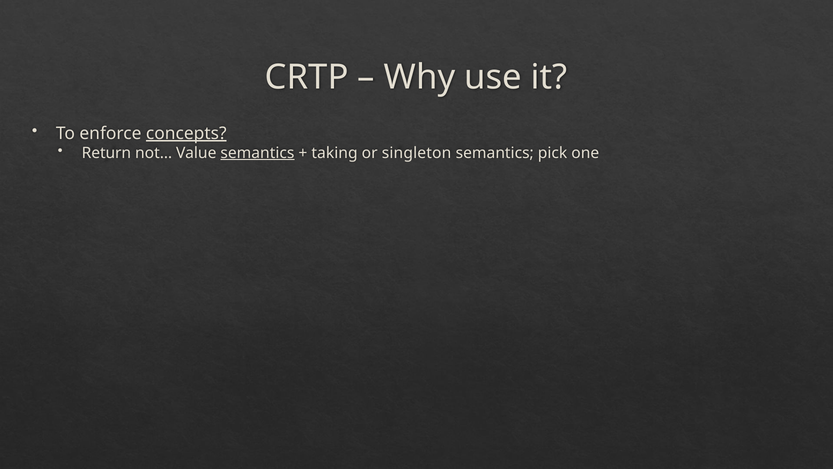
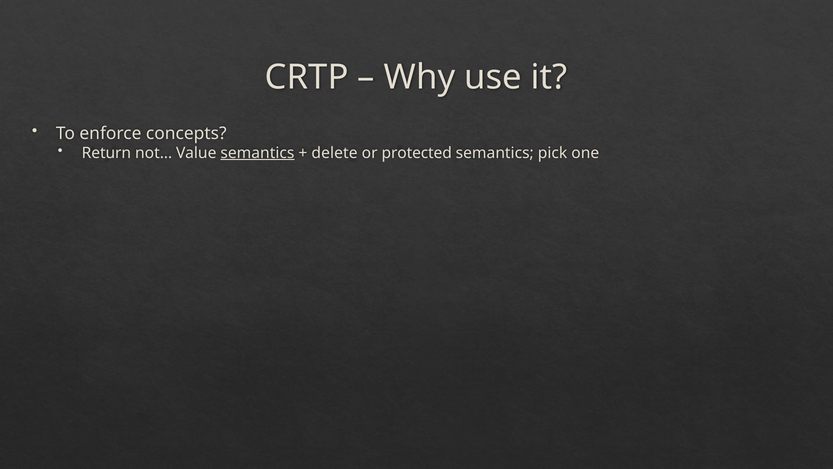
concepts underline: present -> none
taking: taking -> delete
singleton: singleton -> protected
